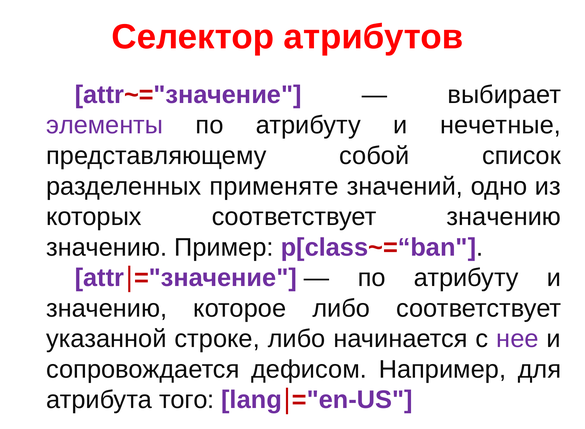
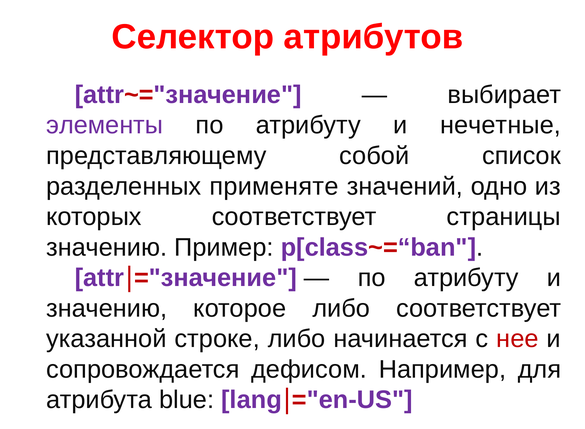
соответствует значению: значению -> страницы
нее colour: purple -> red
того: того -> blue
